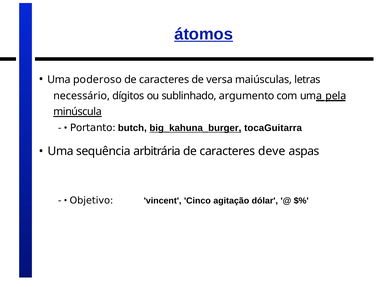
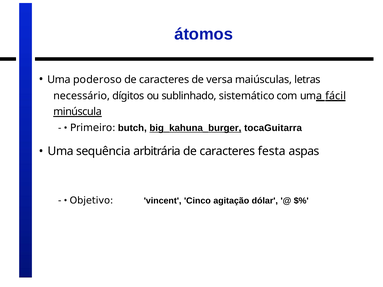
átomos underline: present -> none
argumento: argumento -> sistemático
pela: pela -> fácil
Portanto: Portanto -> Primeiro
deve: deve -> festa
